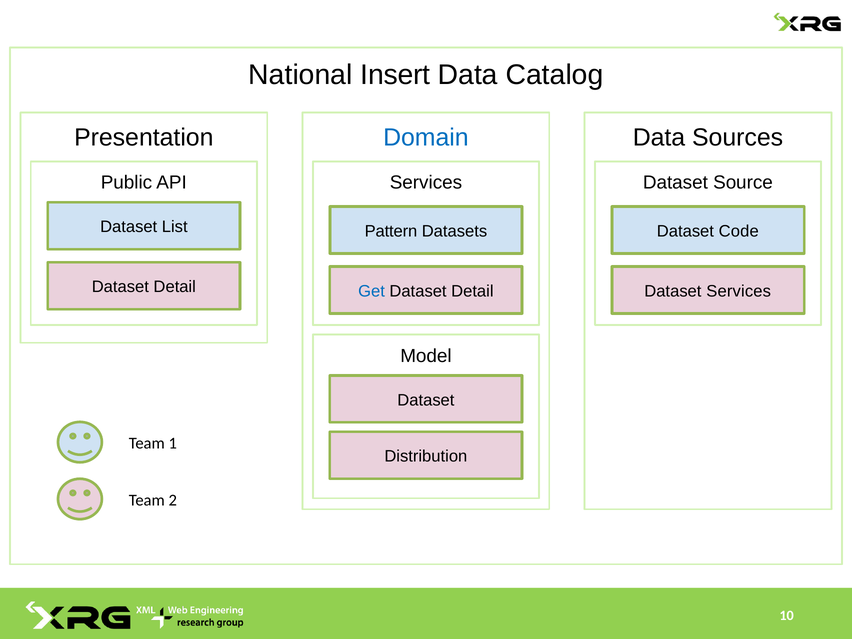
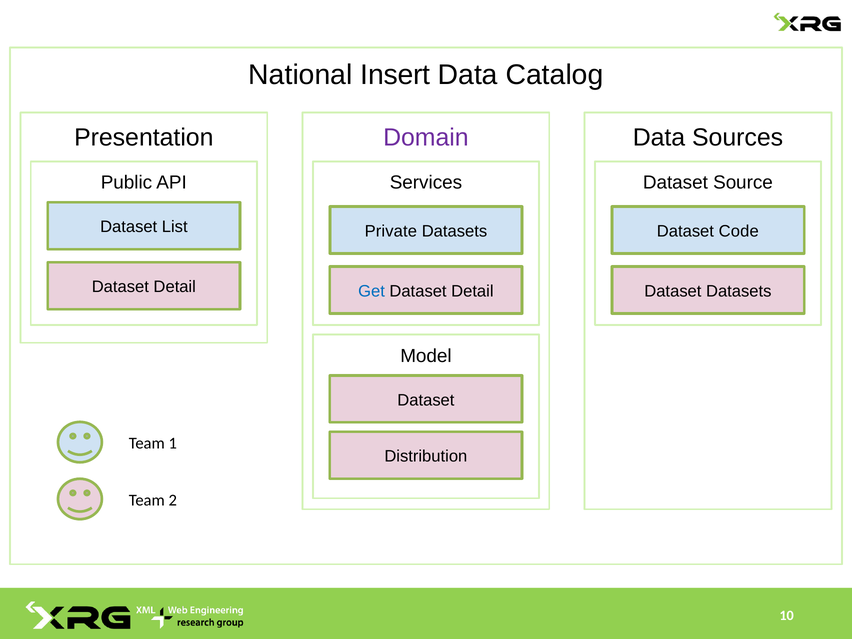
Domain colour: blue -> purple
Pattern: Pattern -> Private
Dataset Services: Services -> Datasets
